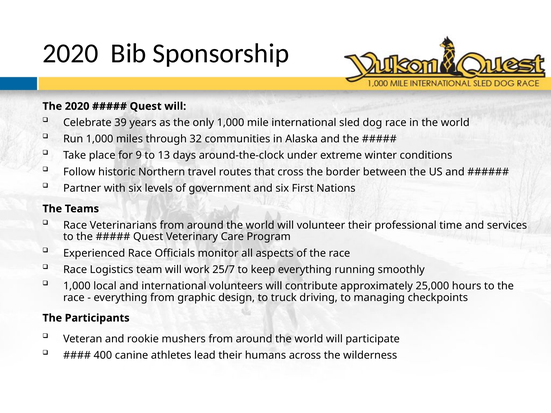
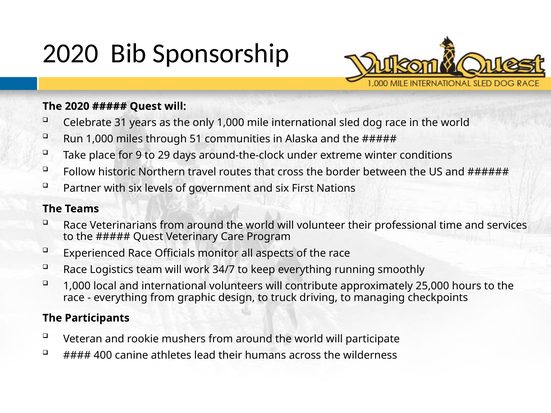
39: 39 -> 31
32: 32 -> 51
13: 13 -> 29
25/7: 25/7 -> 34/7
